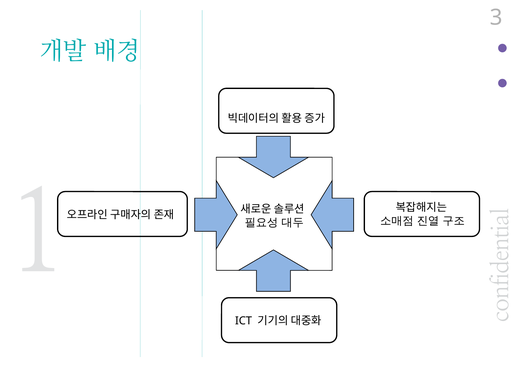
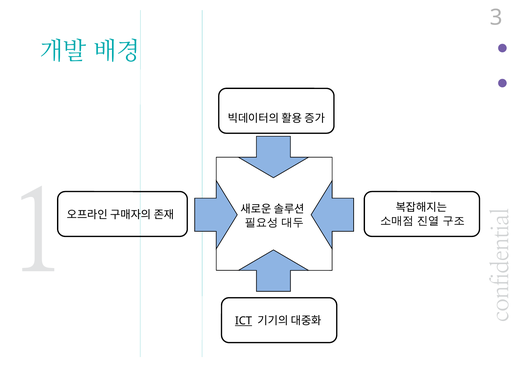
ICT underline: none -> present
